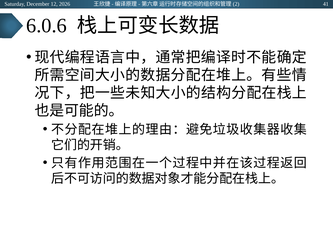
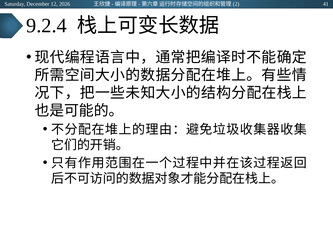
6.0.6: 6.0.6 -> 9.2.4
